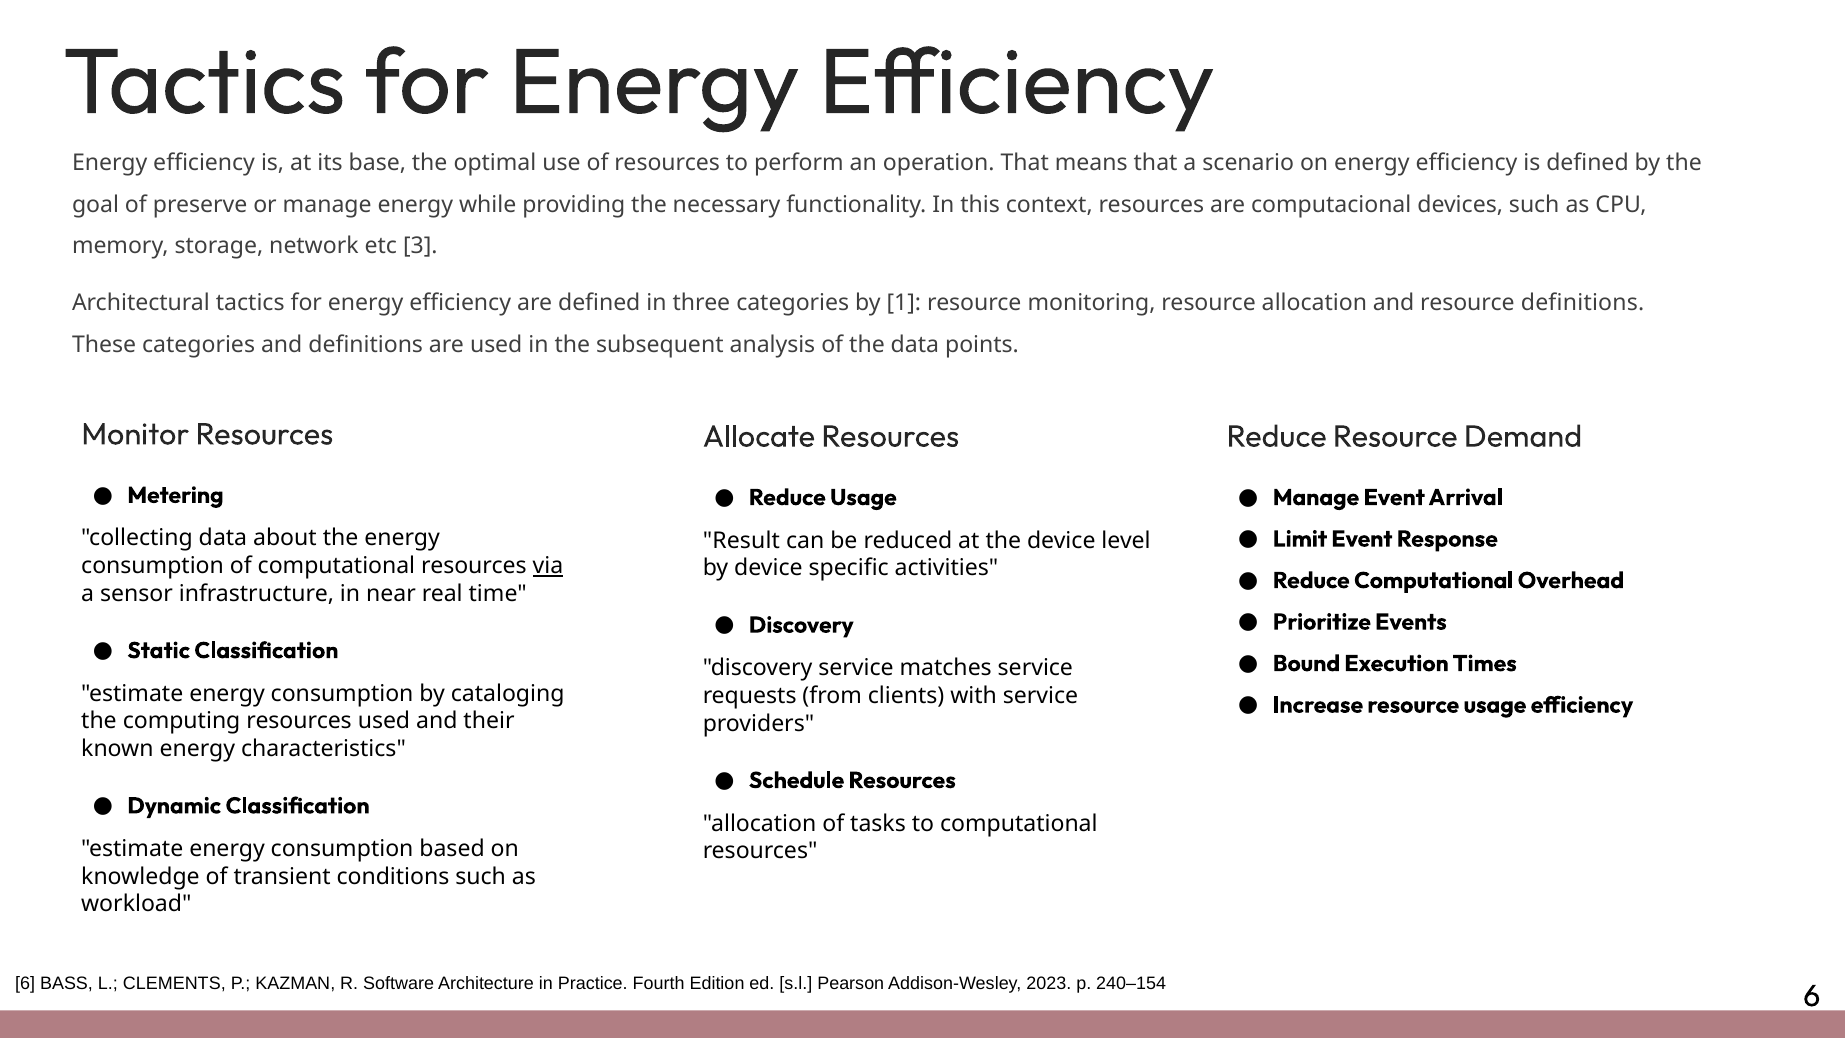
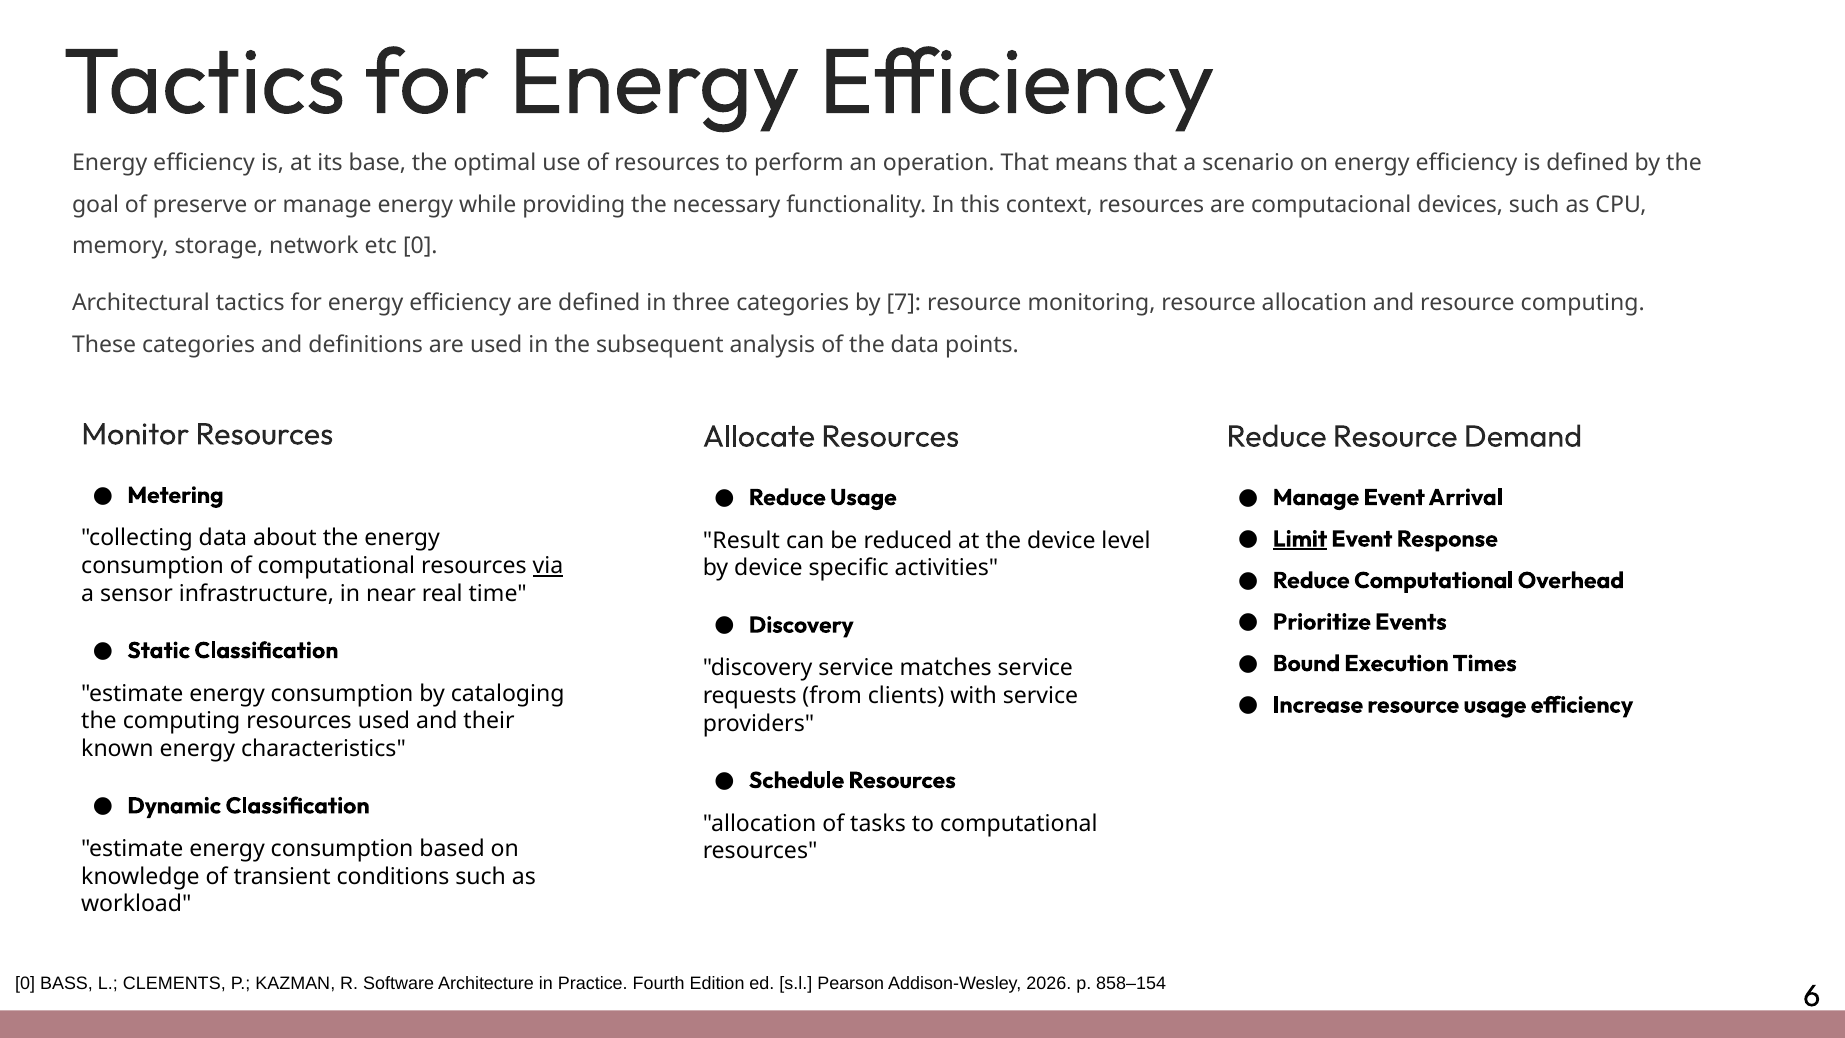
etc 3: 3 -> 0
1: 1 -> 7
resource definitions: definitions -> computing
Limit underline: none -> present
6 at (25, 983): 6 -> 0
2023: 2023 -> 2026
240–154: 240–154 -> 858–154
